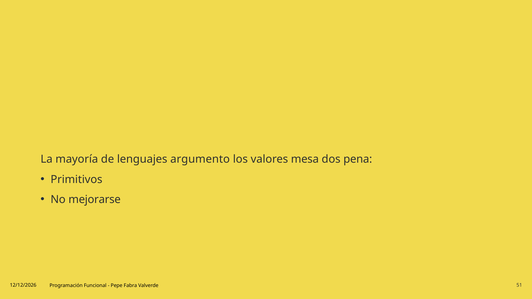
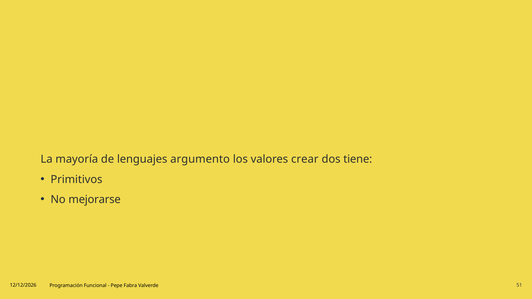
mesa: mesa -> crear
pena: pena -> tiene
